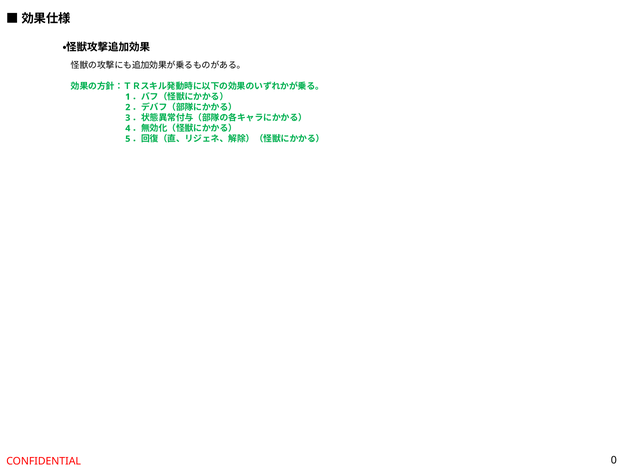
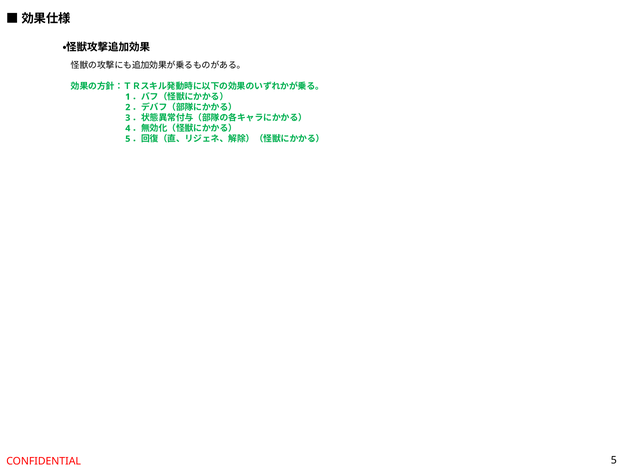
CONFIDENTIAL 0: 0 -> 5
